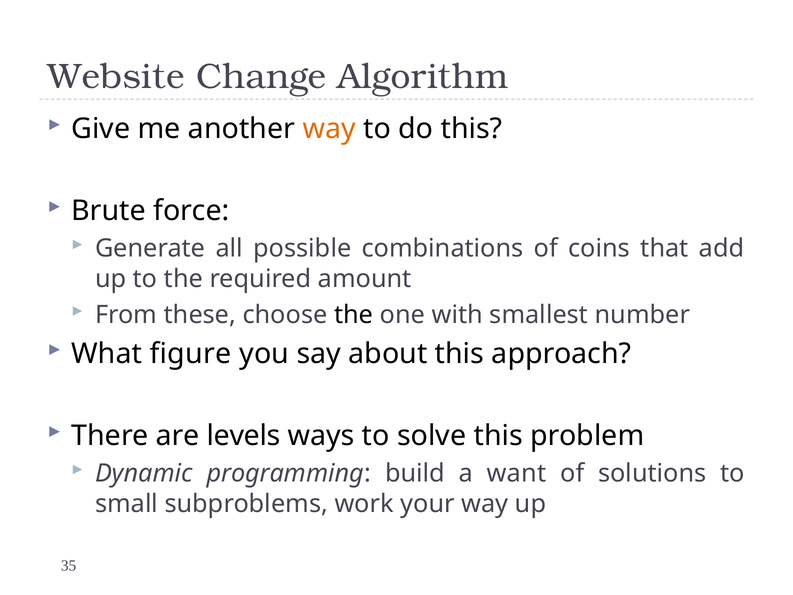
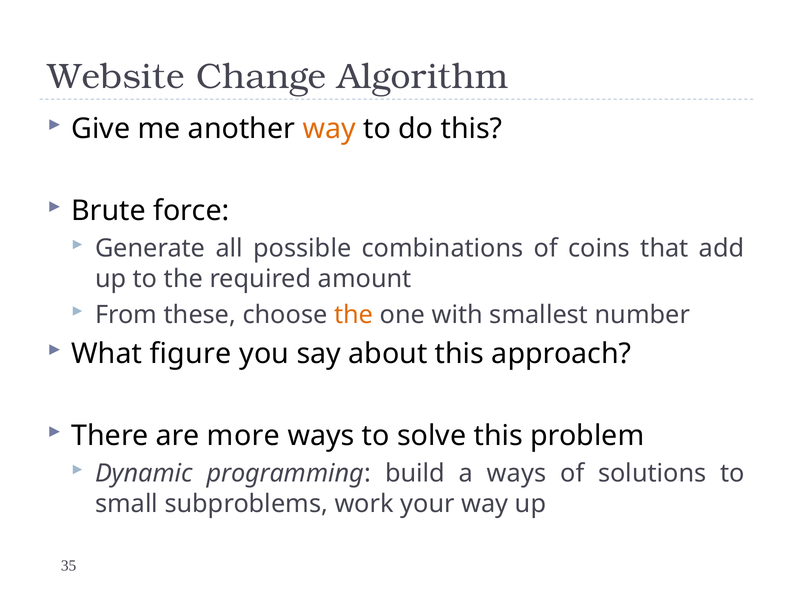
the at (354, 315) colour: black -> orange
levels: levels -> more
a want: want -> ways
